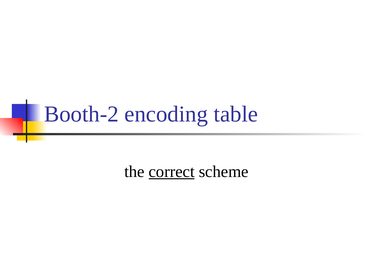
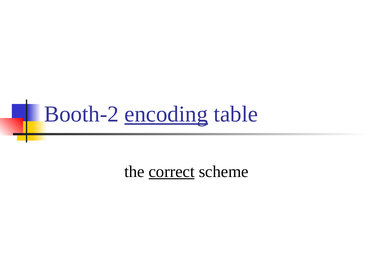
encoding underline: none -> present
